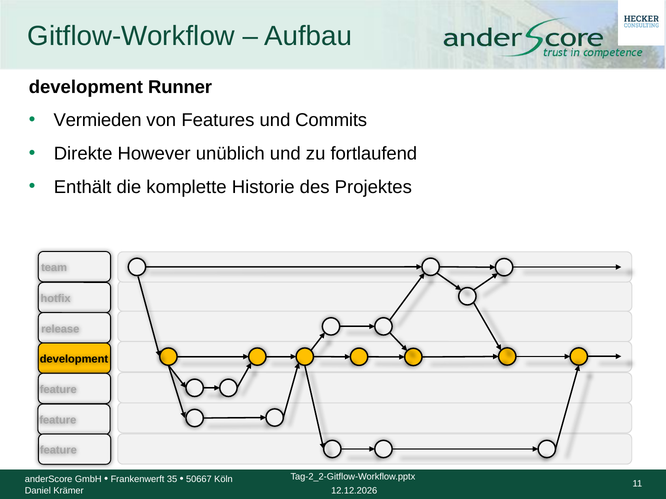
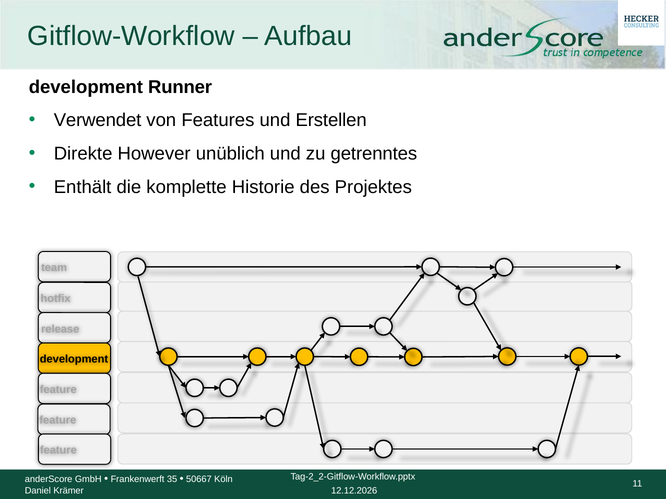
Vermieden: Vermieden -> Verwendet
Commits: Commits -> Erstellen
fortlaufend: fortlaufend -> getrenntes
